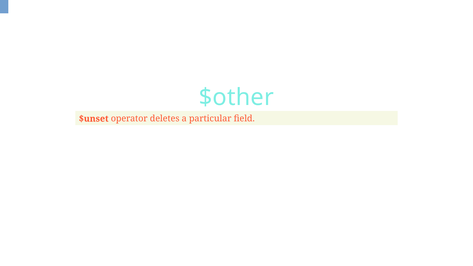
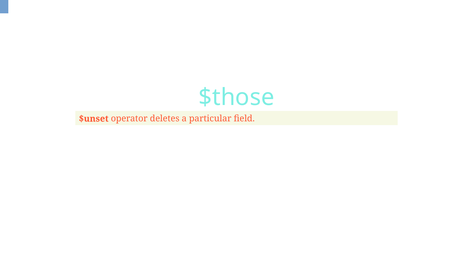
$other: $other -> $those
